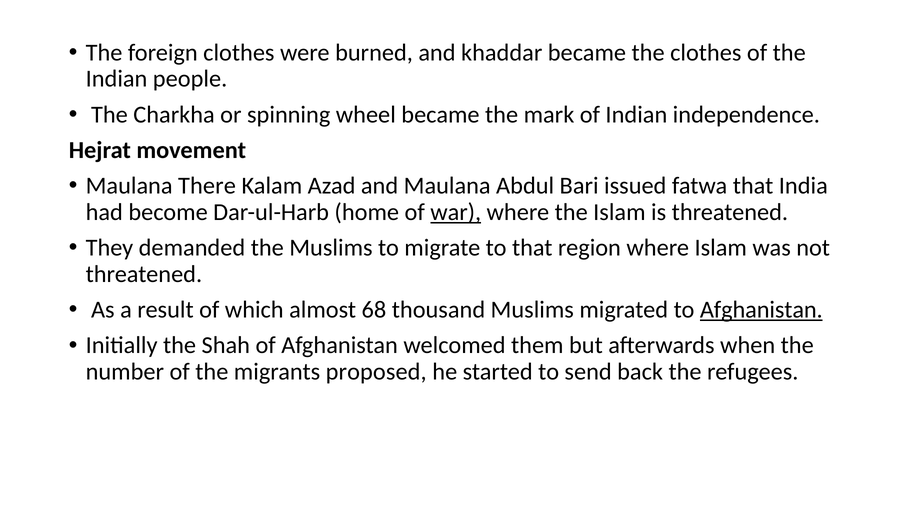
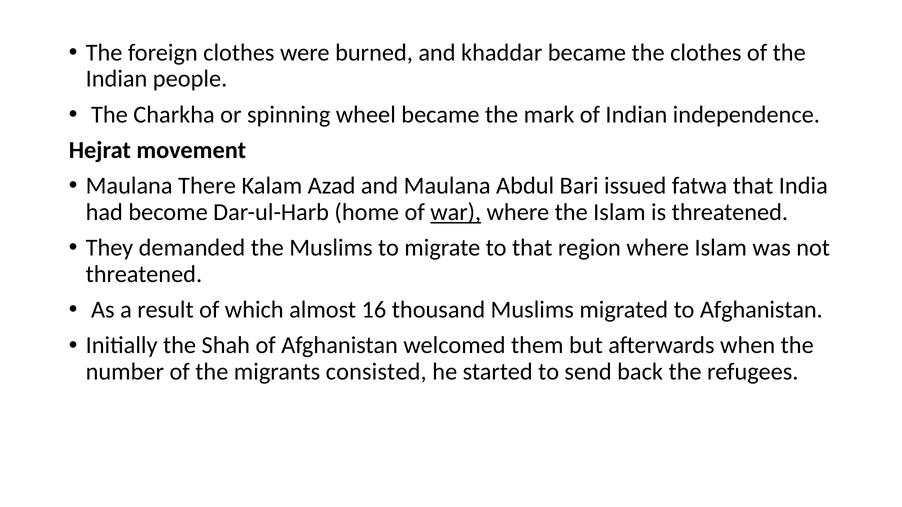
68: 68 -> 16
Afghanistan at (761, 310) underline: present -> none
proposed: proposed -> consisted
